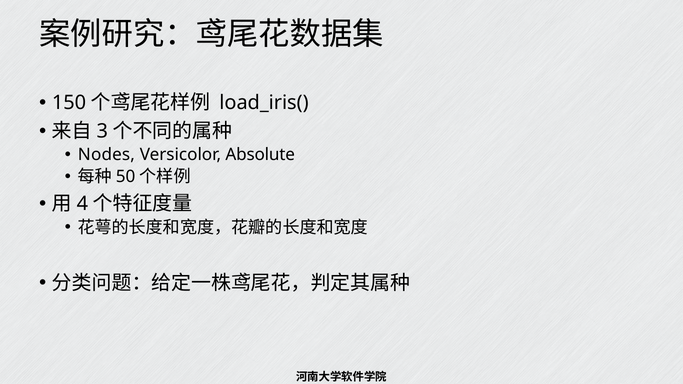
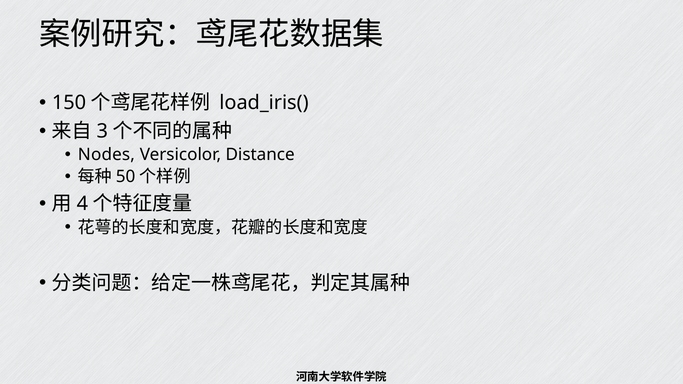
Absolute: Absolute -> Distance
